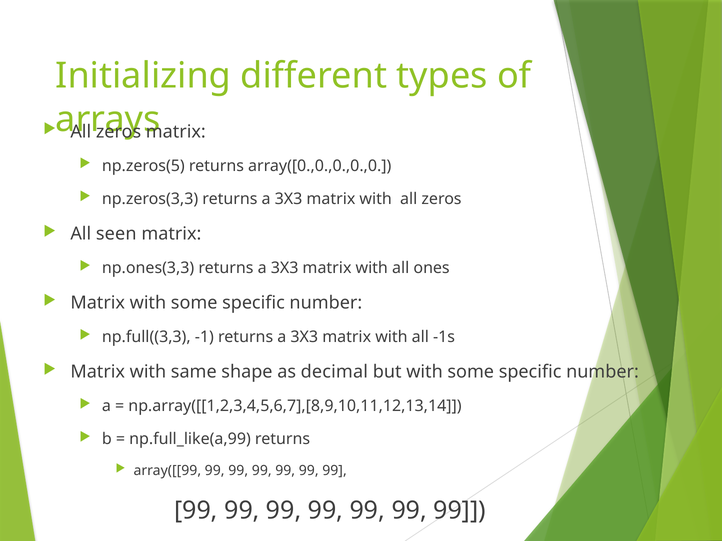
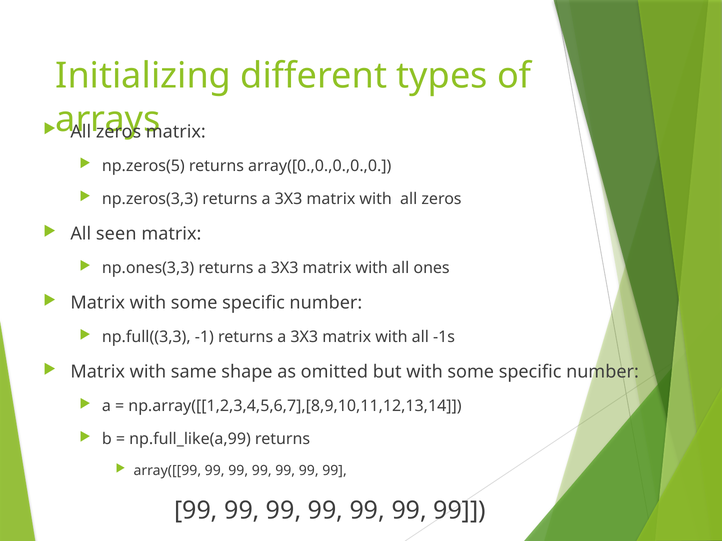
decimal: decimal -> omitted
